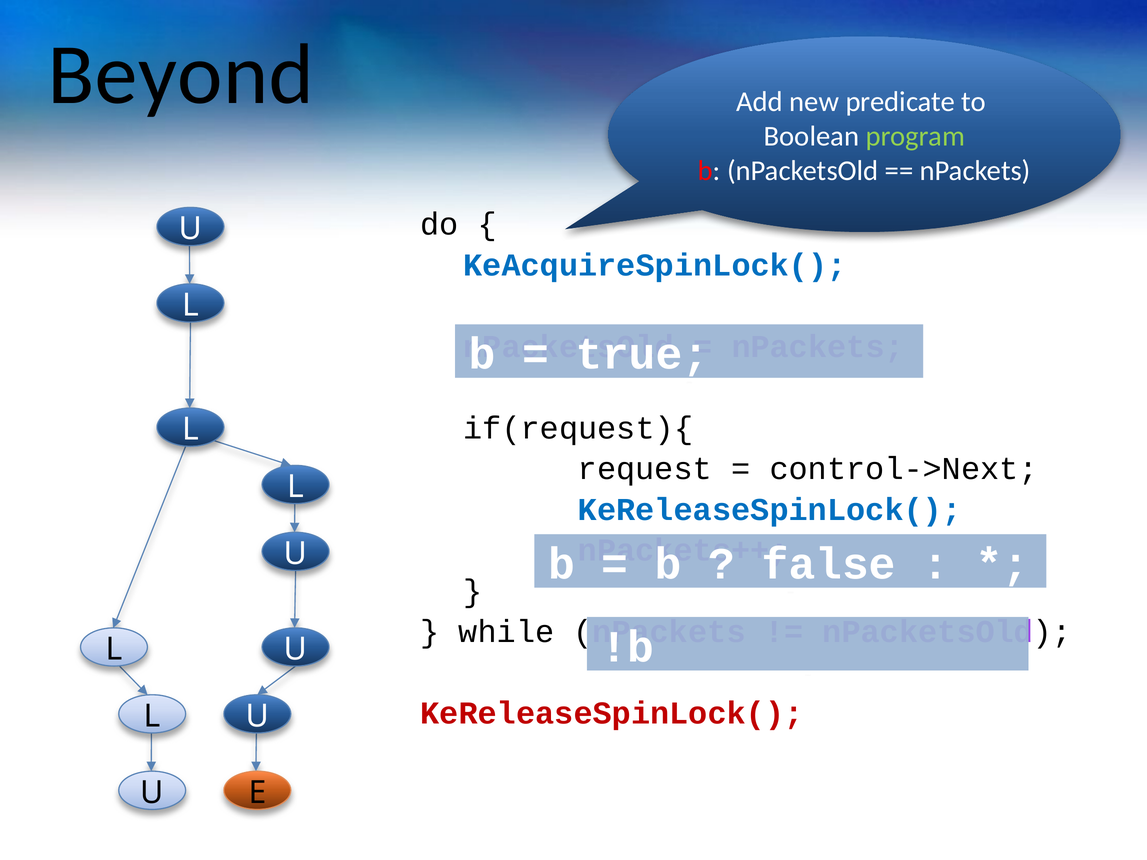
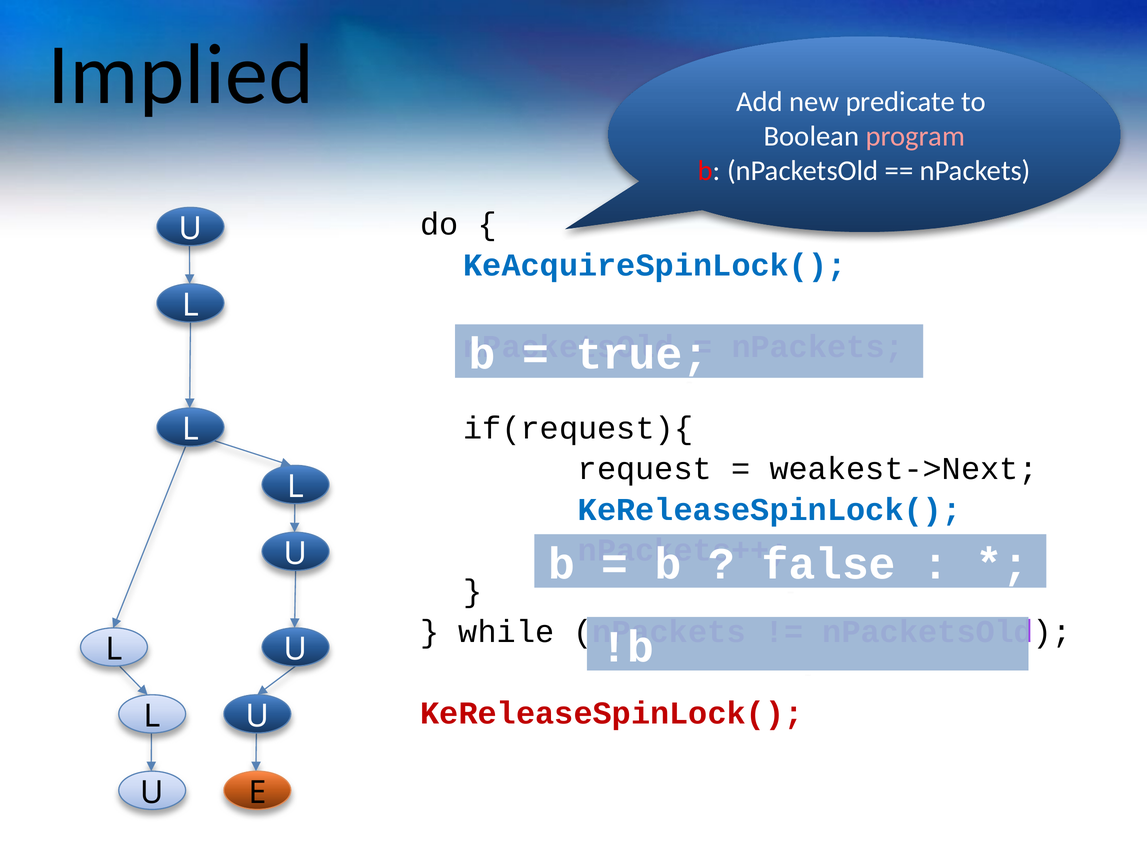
Beyond: Beyond -> Implied
program colour: light green -> pink
control->Next: control->Next -> weakest->Next
